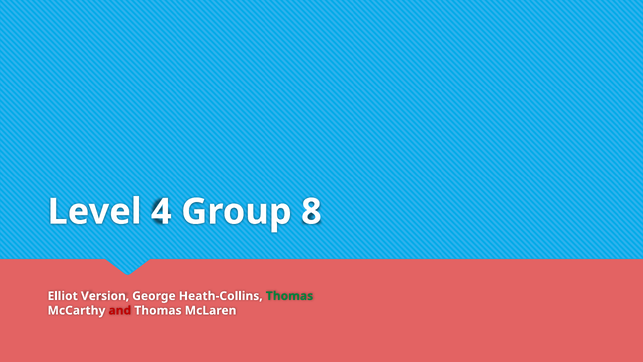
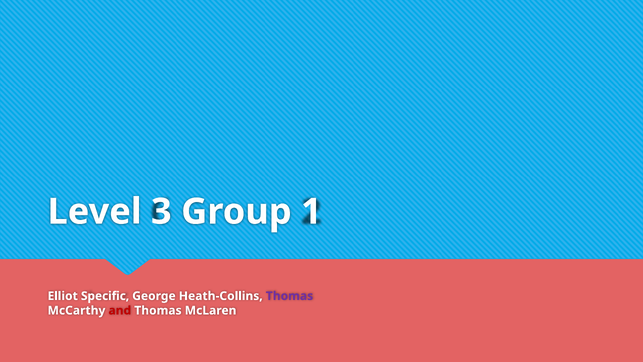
4: 4 -> 3
8: 8 -> 1
Version: Version -> Specific
Thomas at (289, 296) colour: green -> purple
